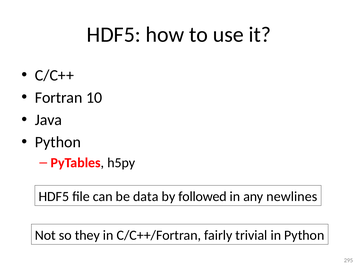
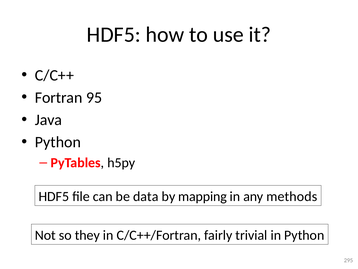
10: 10 -> 95
followed: followed -> mapping
newlines: newlines -> methods
